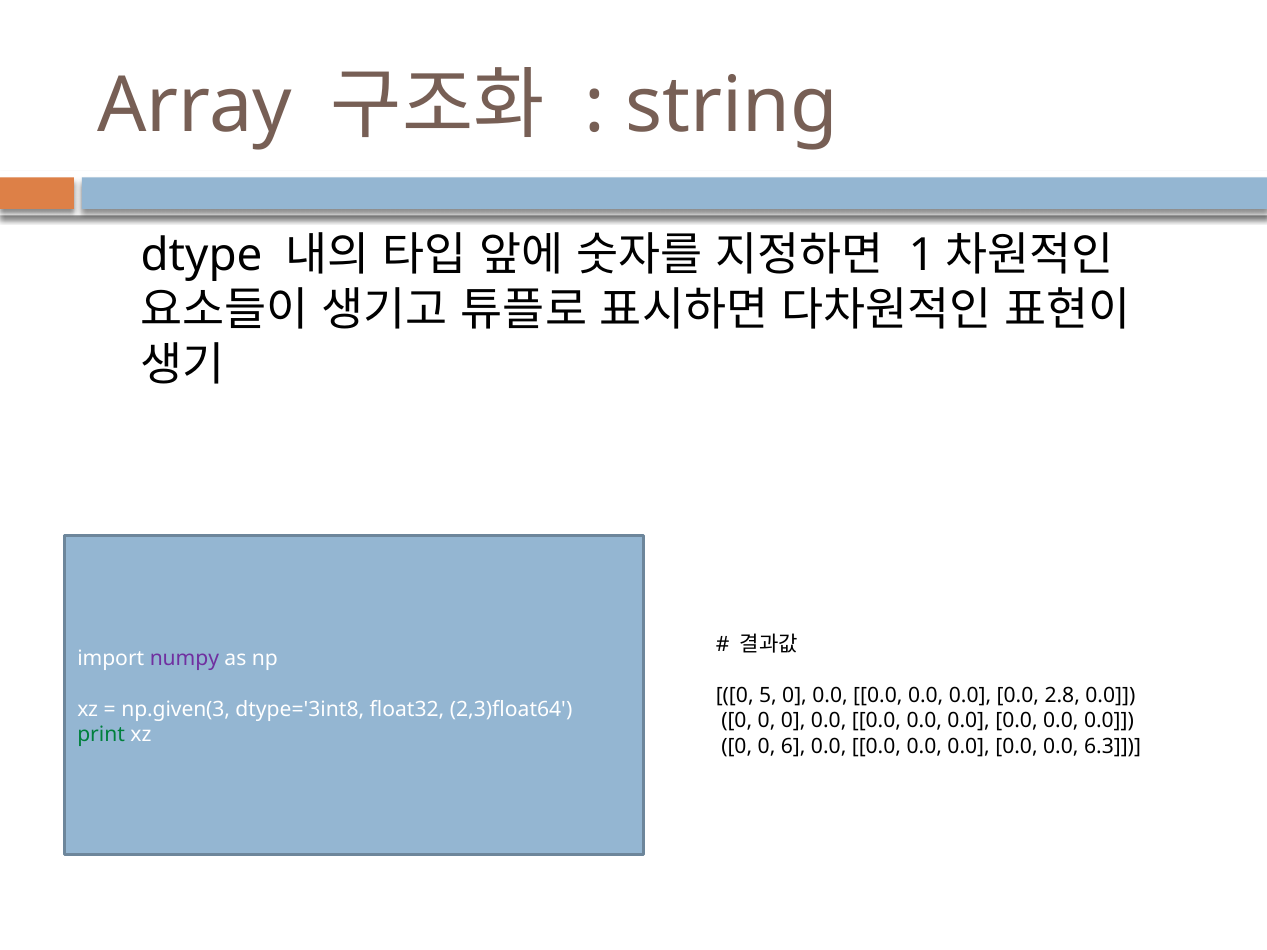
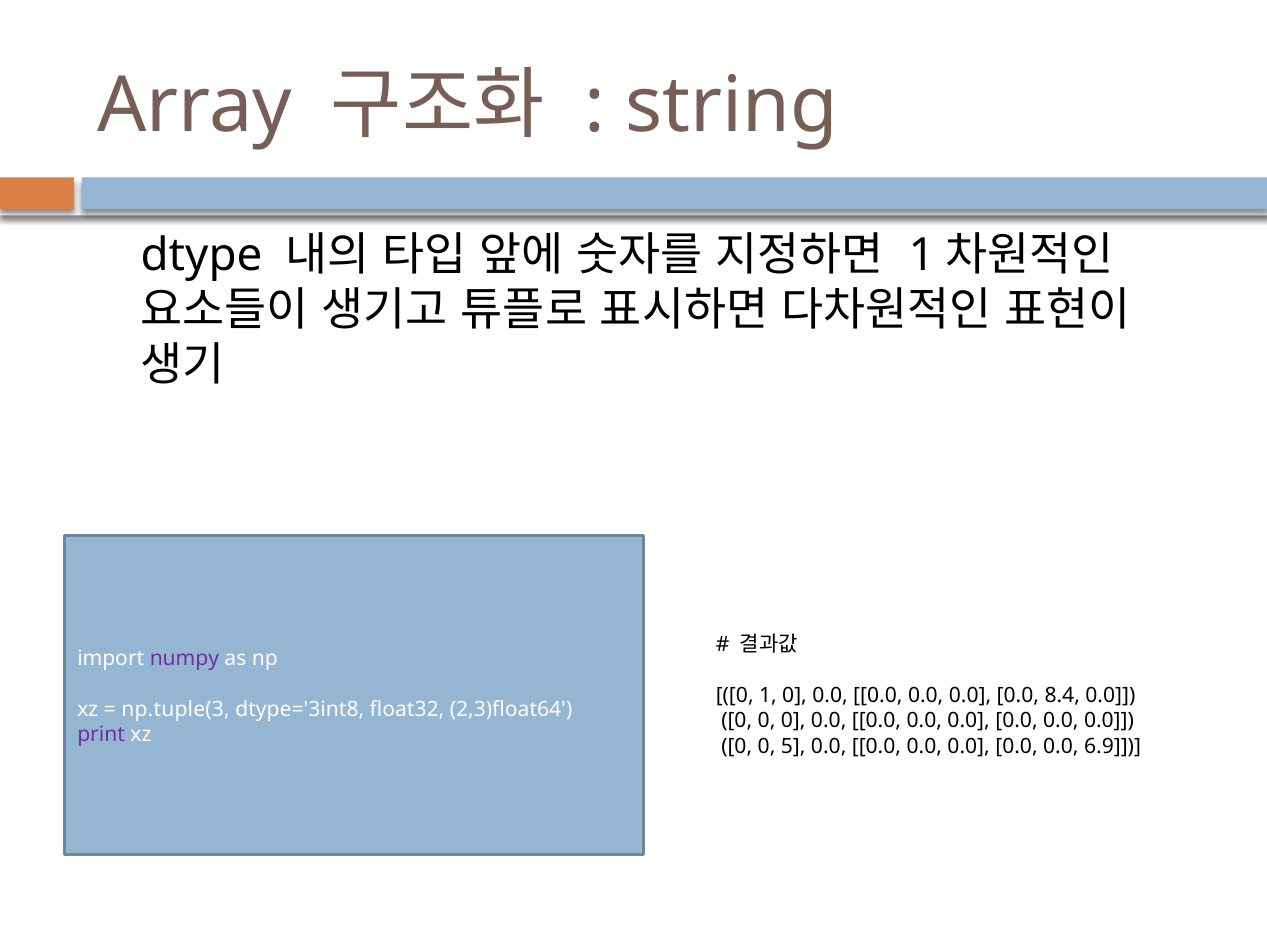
0 5: 5 -> 1
2.8: 2.8 -> 8.4
np.given(3: np.given(3 -> np.tuple(3
print colour: green -> purple
6: 6 -> 5
6.3: 6.3 -> 6.9
